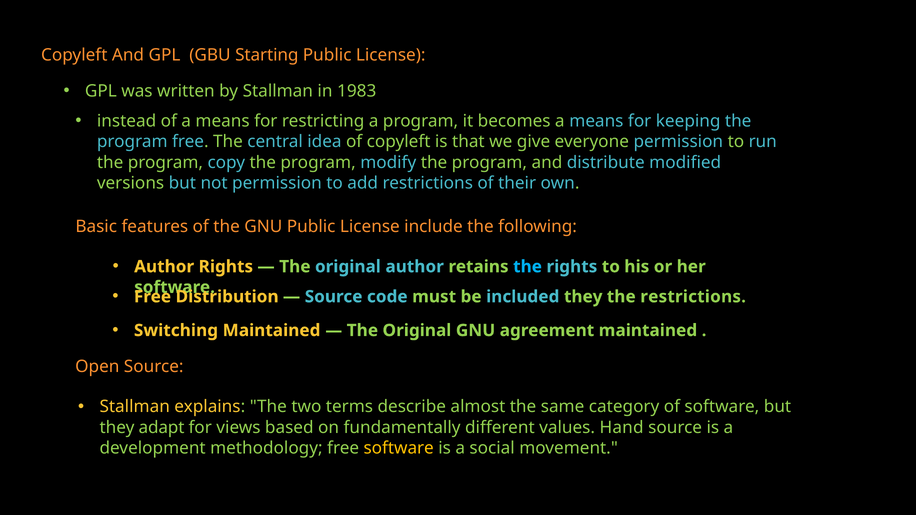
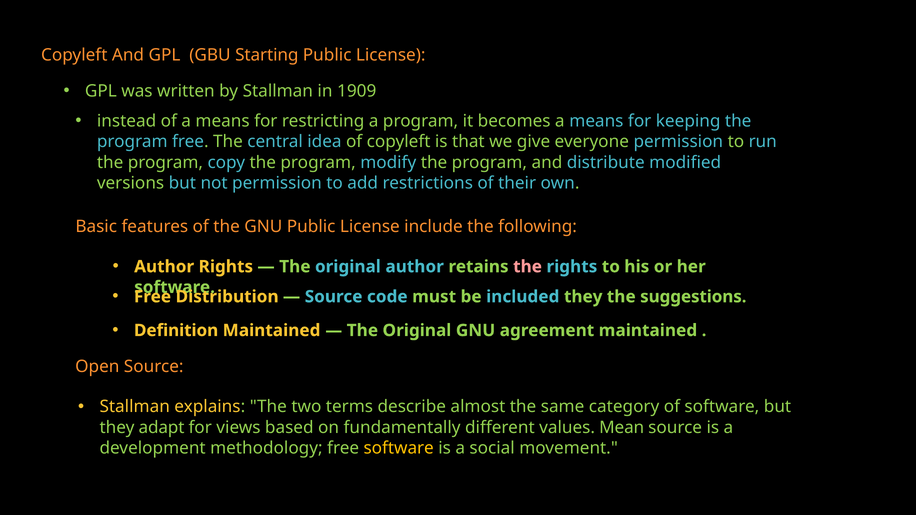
1983: 1983 -> 1909
the at (528, 267) colour: light blue -> pink
the restrictions: restrictions -> suggestions
Switching: Switching -> Definition
Hand: Hand -> Mean
